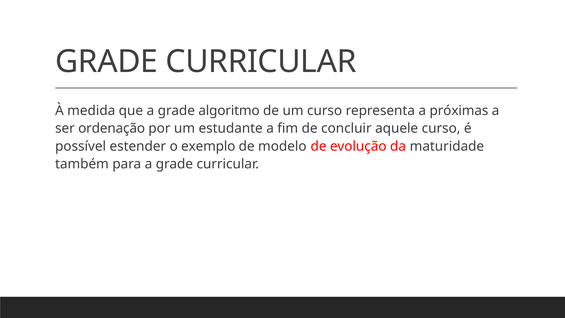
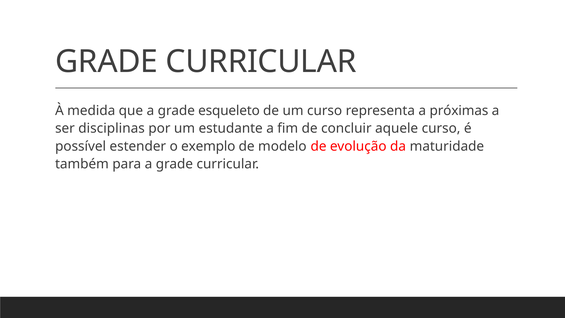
algoritmo: algoritmo -> esqueleto
ordenação: ordenação -> disciplinas
